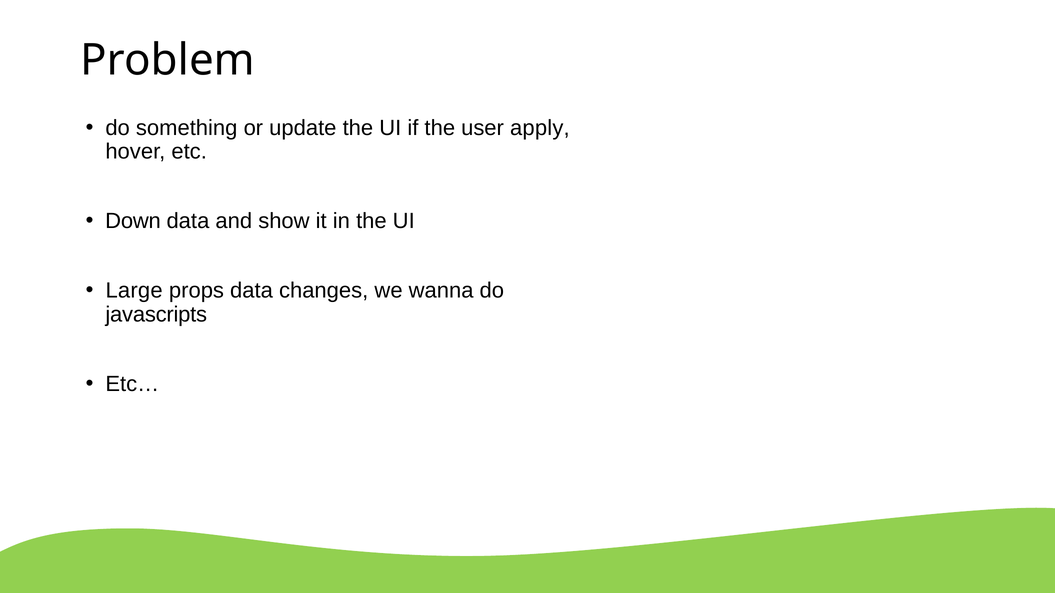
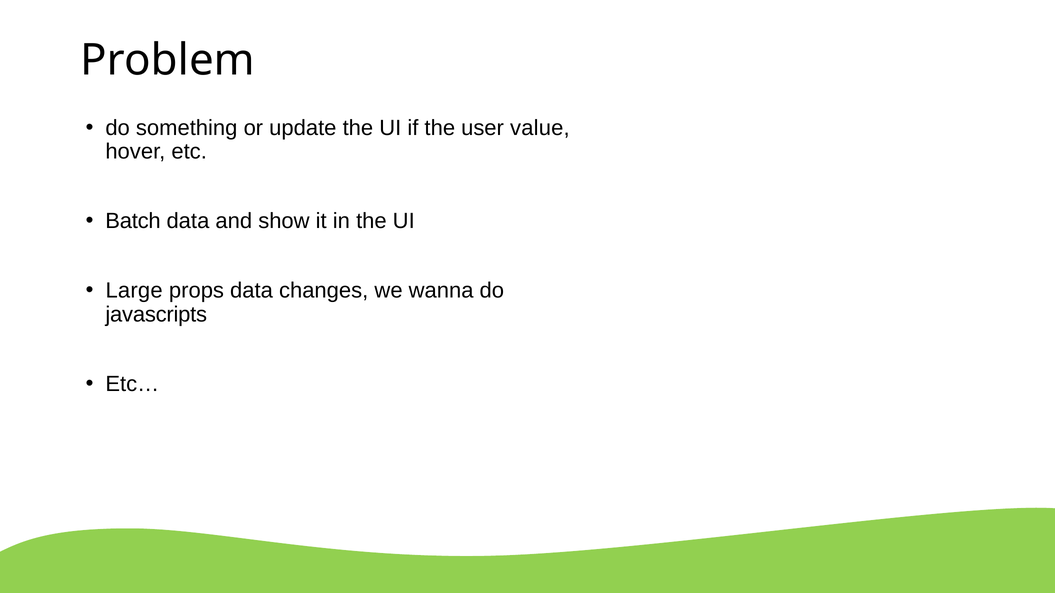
apply: apply -> value
Down: Down -> Batch
